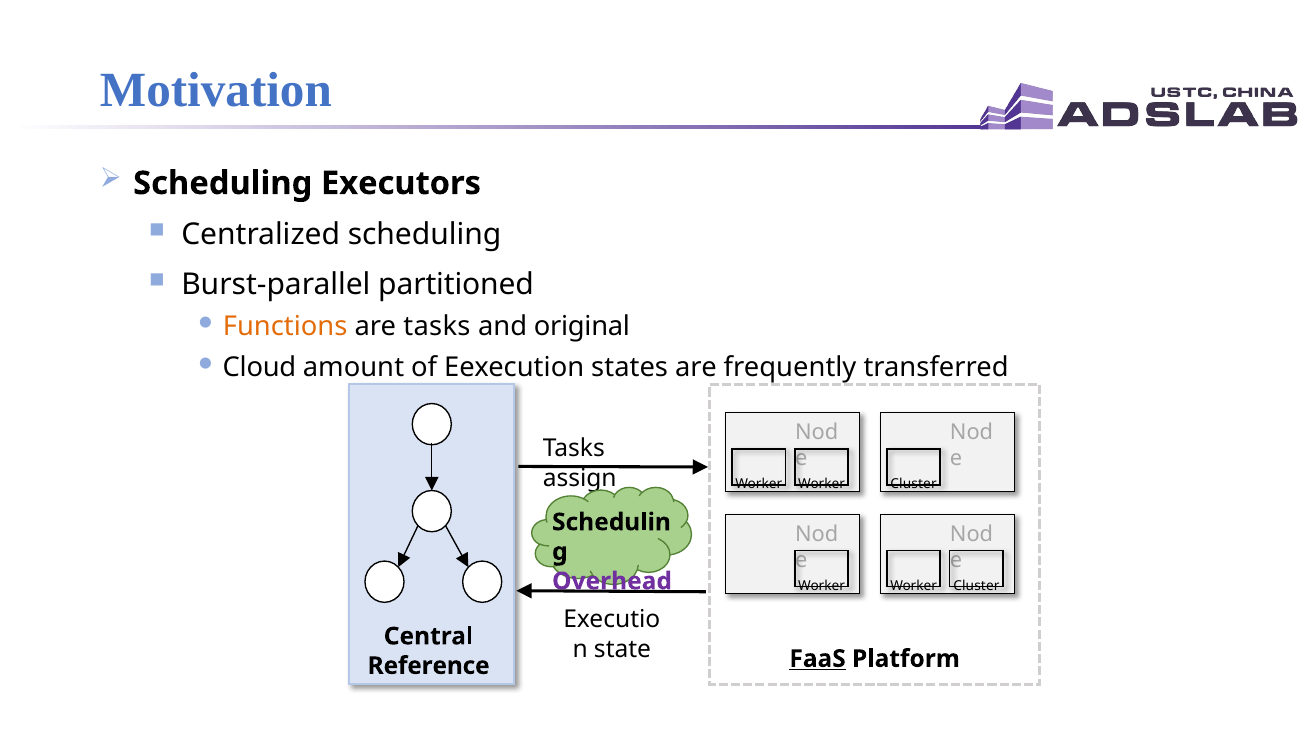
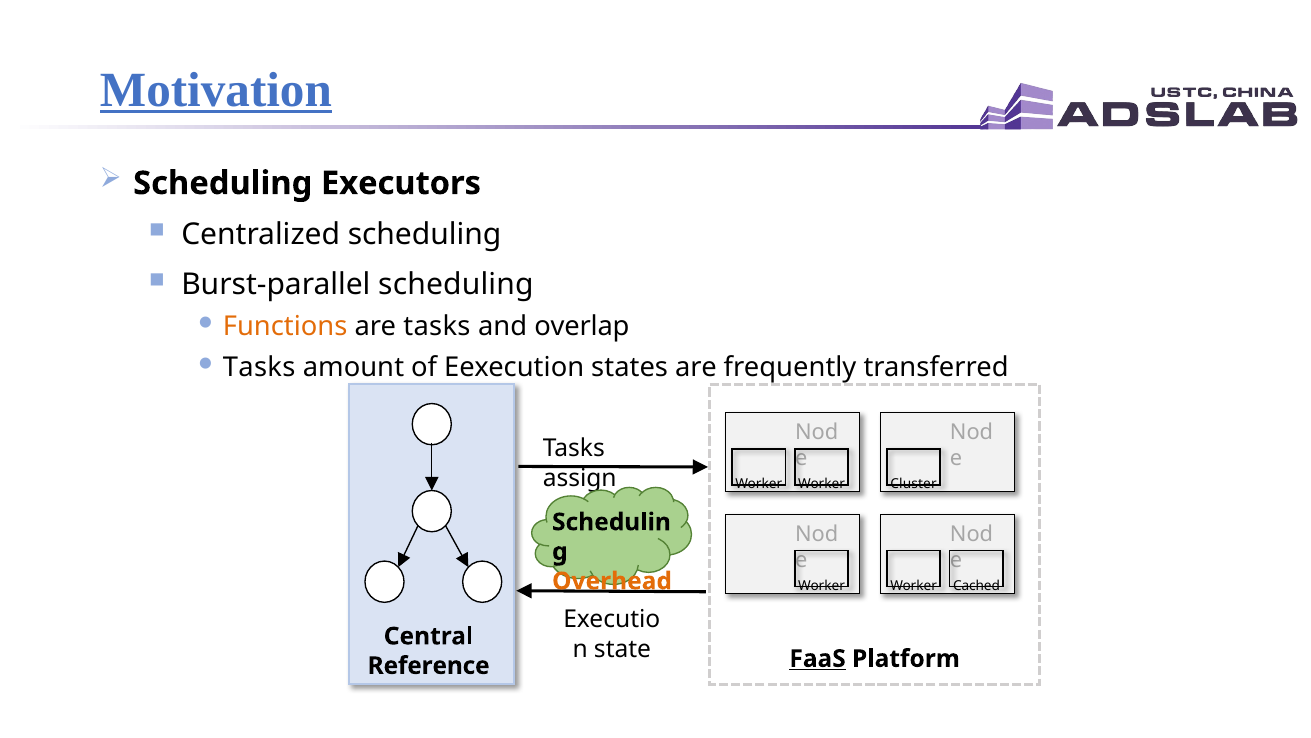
Motivation underline: none -> present
Burst-parallel partitioned: partitioned -> scheduling
original: original -> overlap
Cloud at (259, 367): Cloud -> Tasks
Overhead colour: purple -> orange
Worker Cluster: Cluster -> Cached
